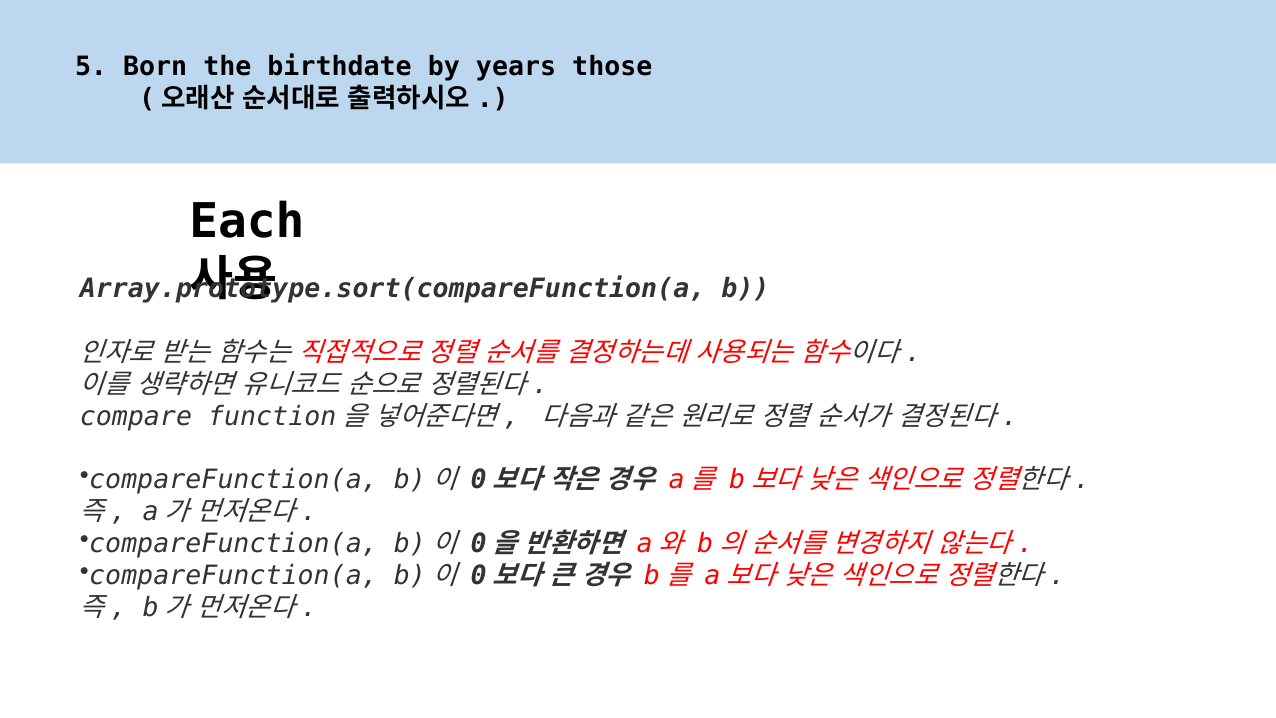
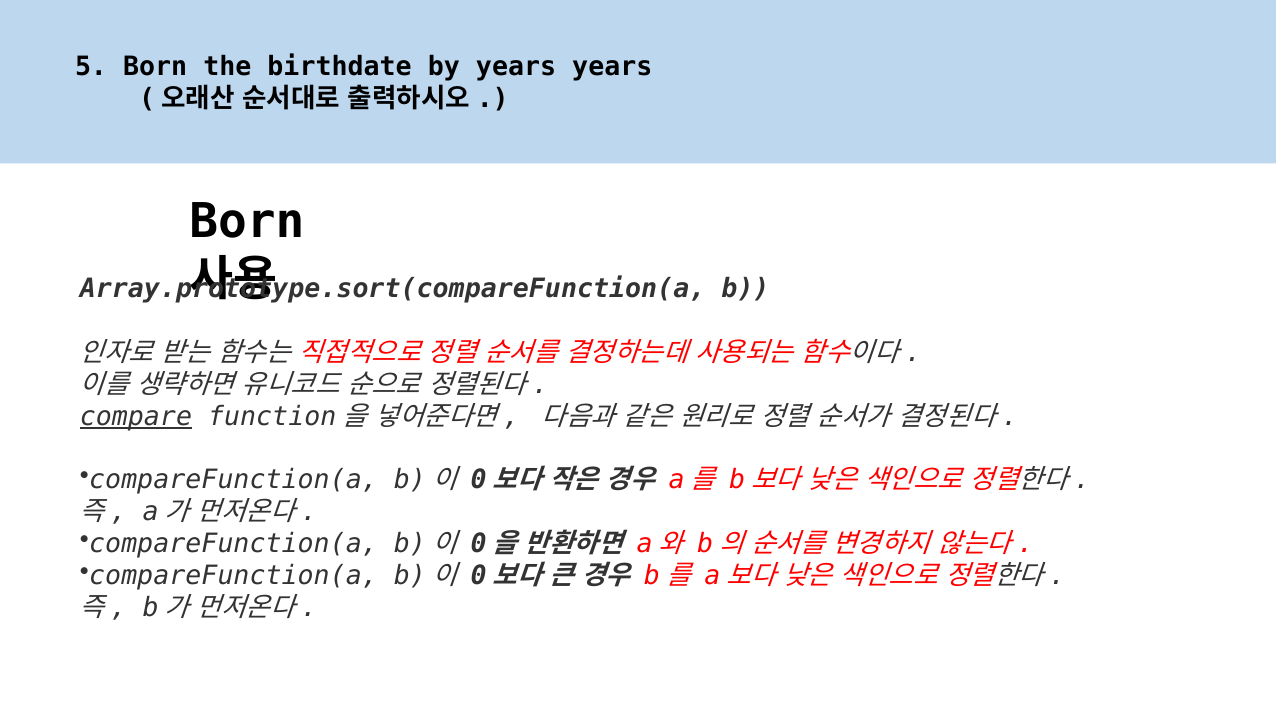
years those: those -> years
Each at (247, 222): Each -> Born
compare underline: none -> present
